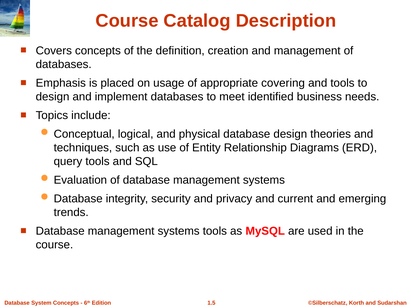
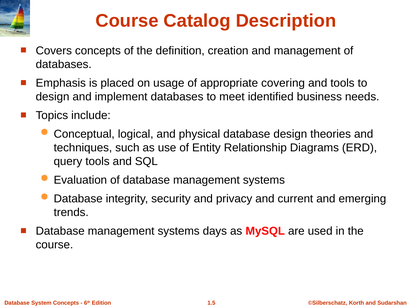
systems tools: tools -> days
